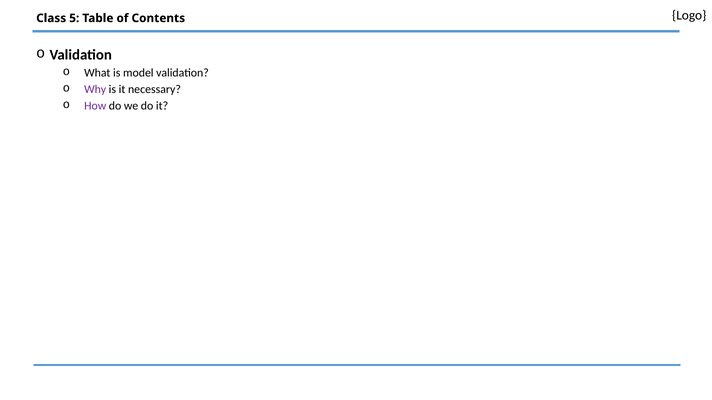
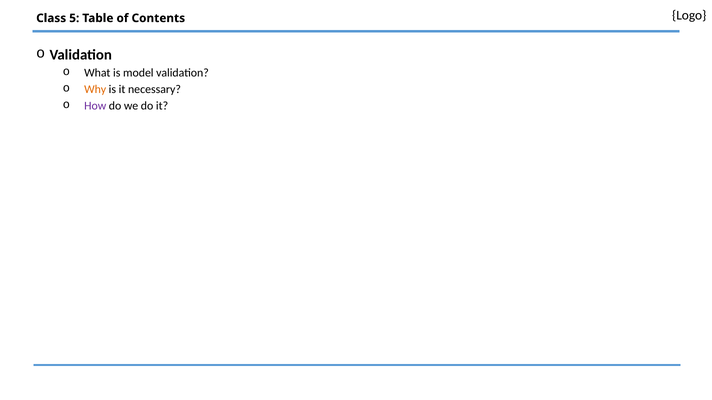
Why colour: purple -> orange
